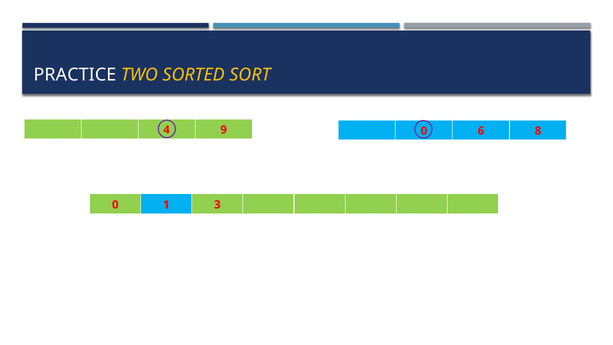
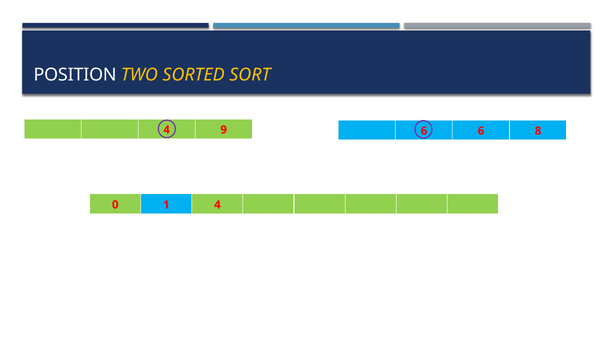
PRACTICE: PRACTICE -> POSITION
9 0: 0 -> 6
1 3: 3 -> 4
